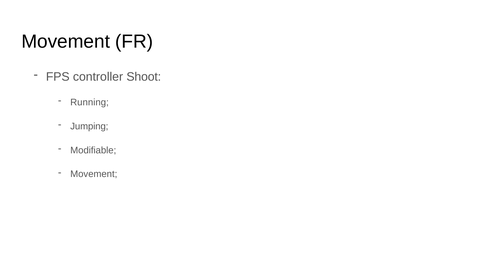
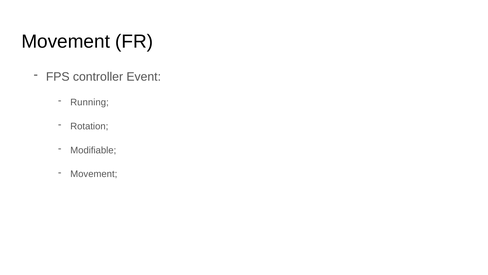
Shoot: Shoot -> Event
Jumping: Jumping -> Rotation
